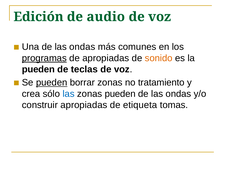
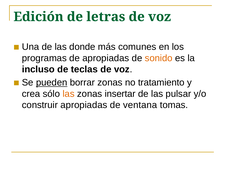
audio: audio -> letras
Una de las ondas: ondas -> donde
programas underline: present -> none
pueden at (38, 69): pueden -> incluso
las at (69, 94) colour: blue -> orange
zonas pueden: pueden -> insertar
ondas at (178, 94): ondas -> pulsar
etiqueta: etiqueta -> ventana
